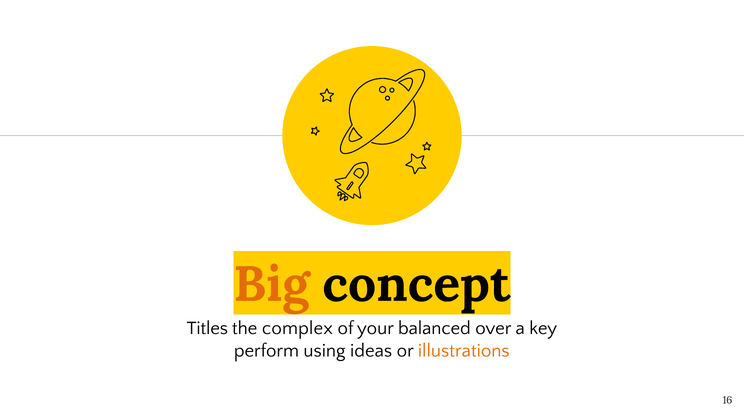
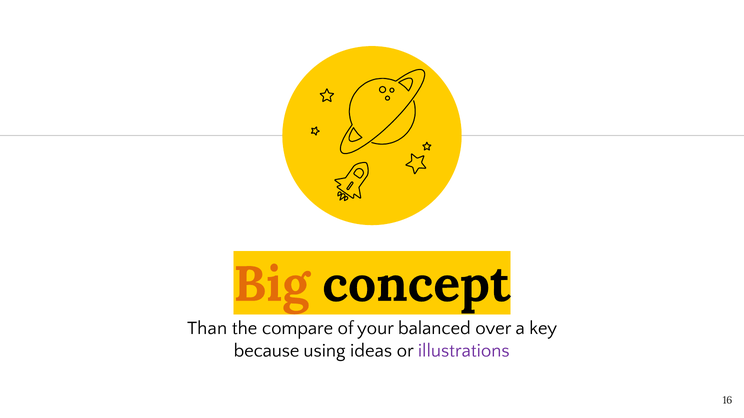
Titles: Titles -> Than
complex: complex -> compare
perform: perform -> because
illustrations colour: orange -> purple
